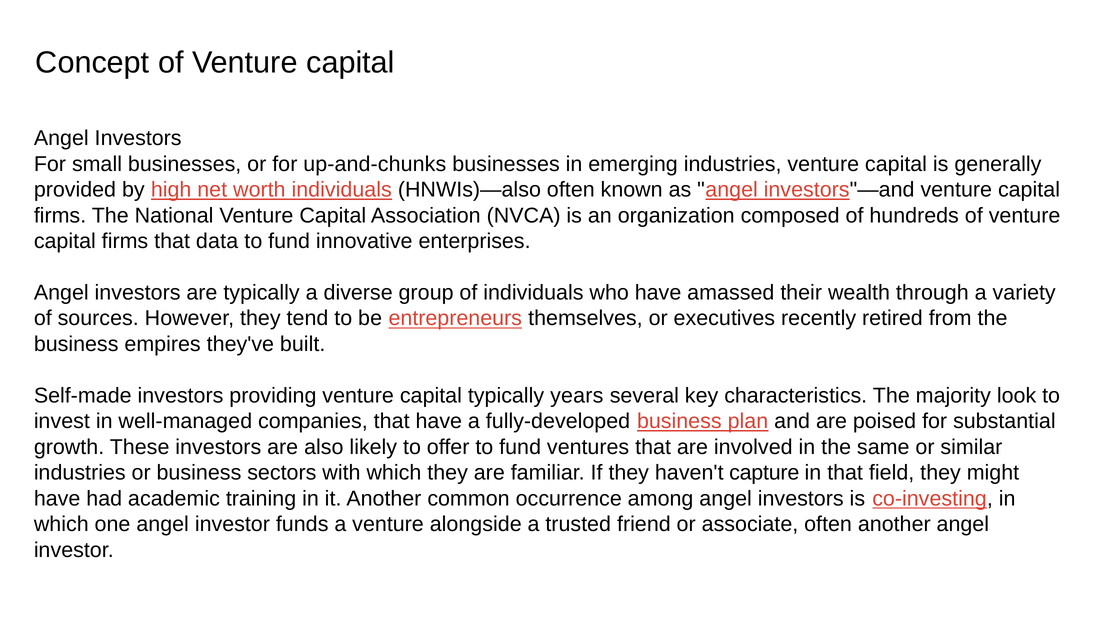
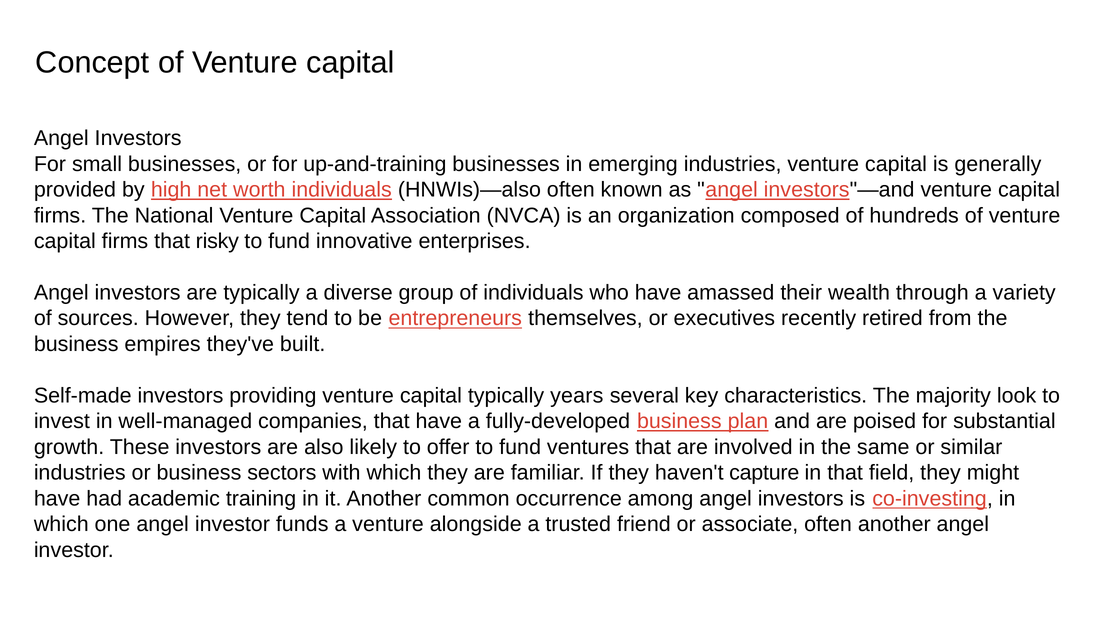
up-and-chunks: up-and-chunks -> up-and-training
data: data -> risky
